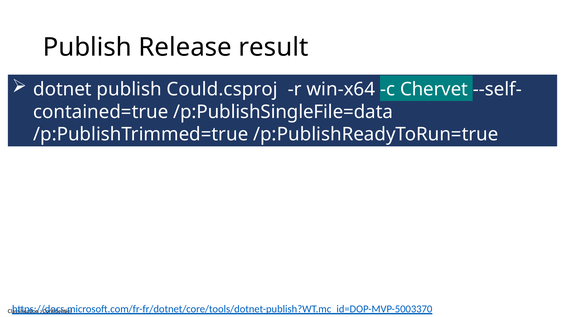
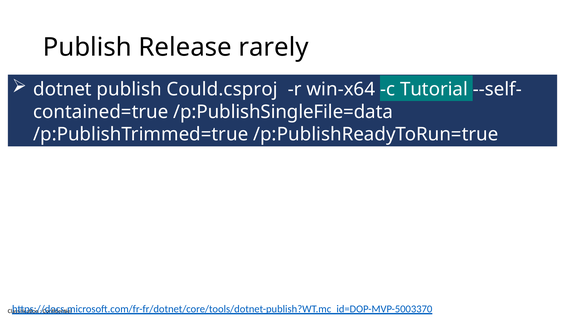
result: result -> rarely
Chervet: Chervet -> Tutorial
